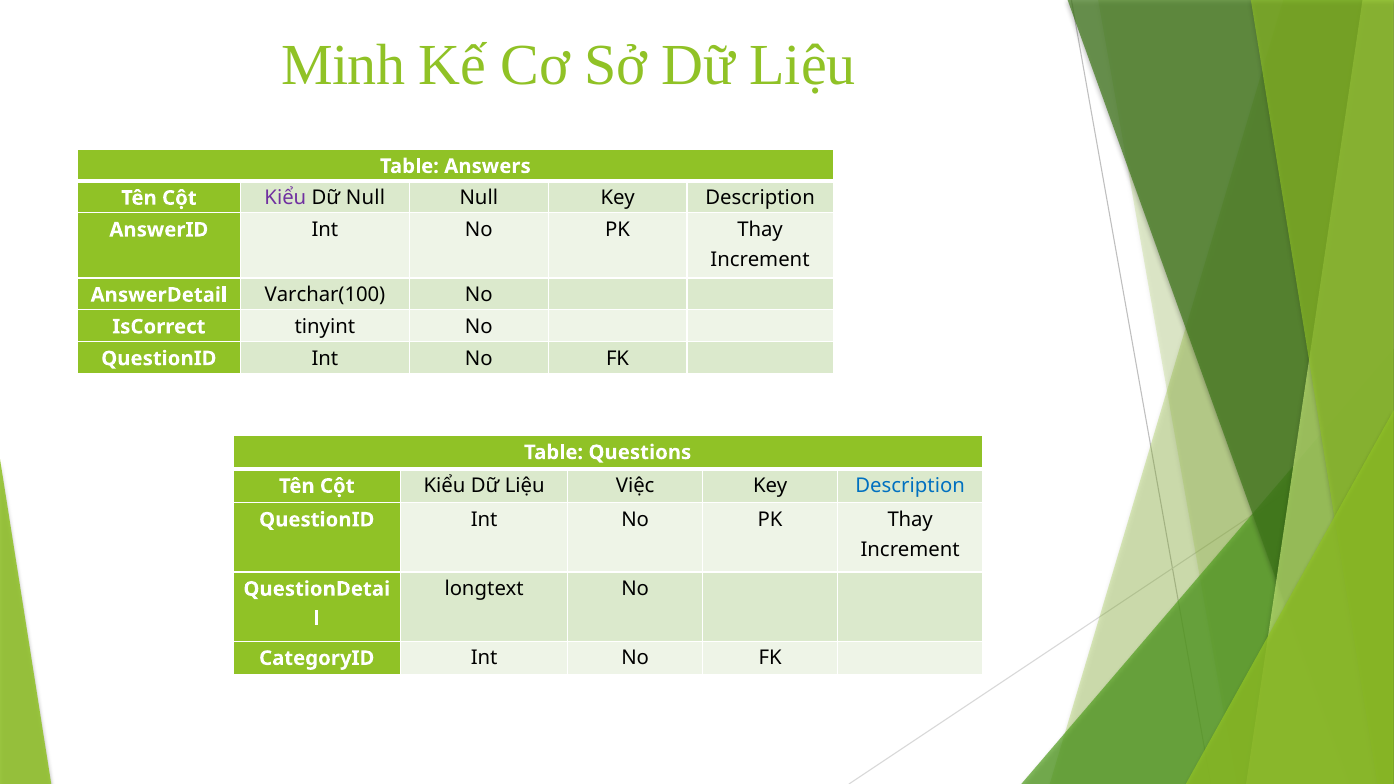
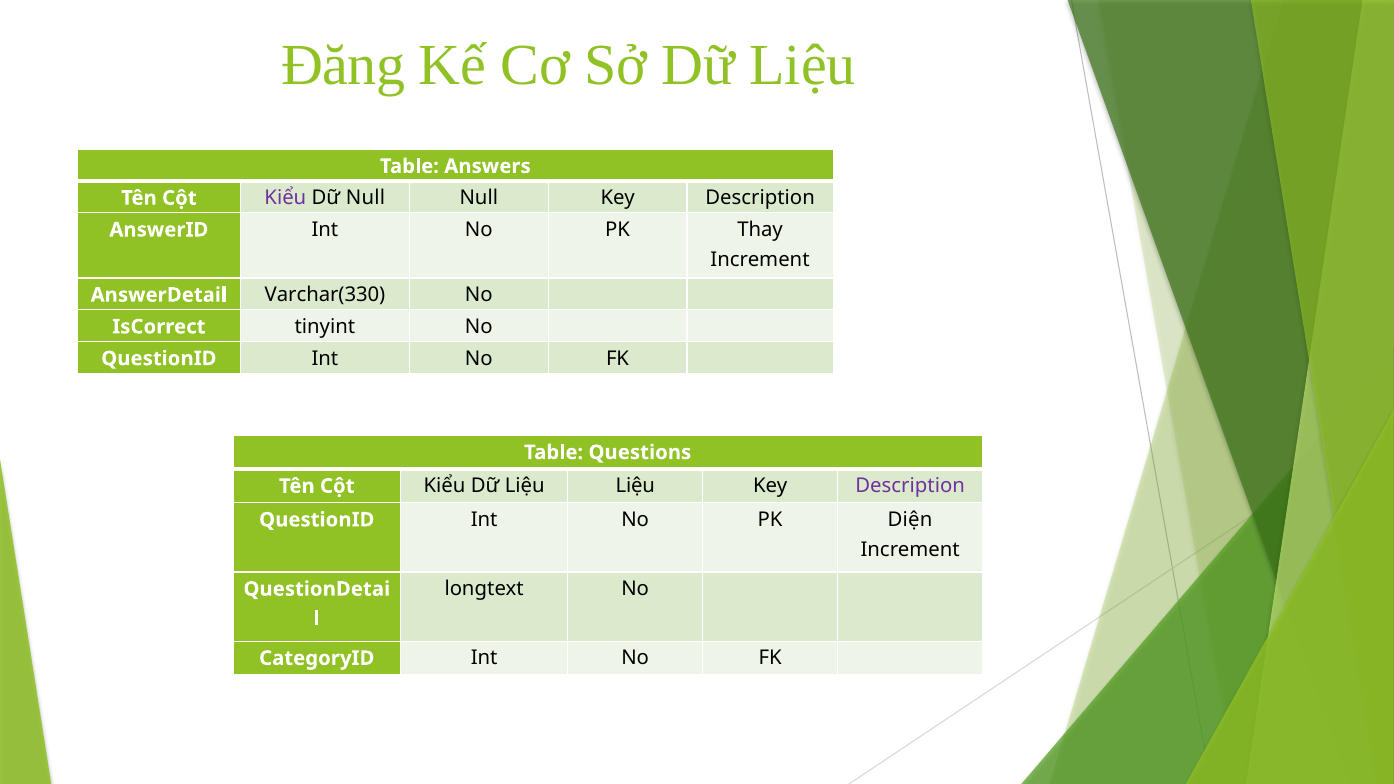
Minh: Minh -> Đăng
Varchar(100: Varchar(100 -> Varchar(330
Liệu Việc: Việc -> Liệu
Description at (910, 486) colour: blue -> purple
Thay at (910, 520): Thay -> Diện
